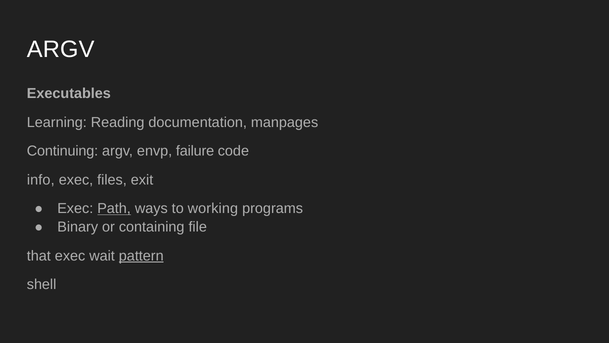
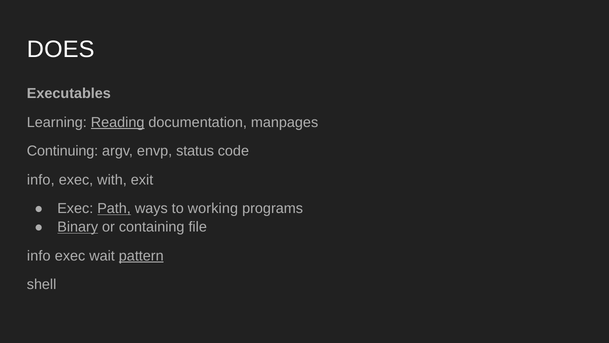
ARGV at (61, 49): ARGV -> DOES
Reading underline: none -> present
failure: failure -> status
files: files -> with
Binary underline: none -> present
that at (39, 255): that -> info
